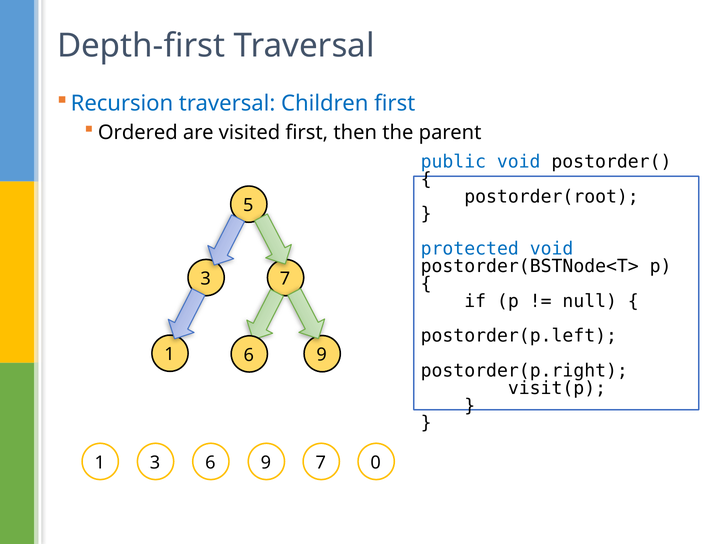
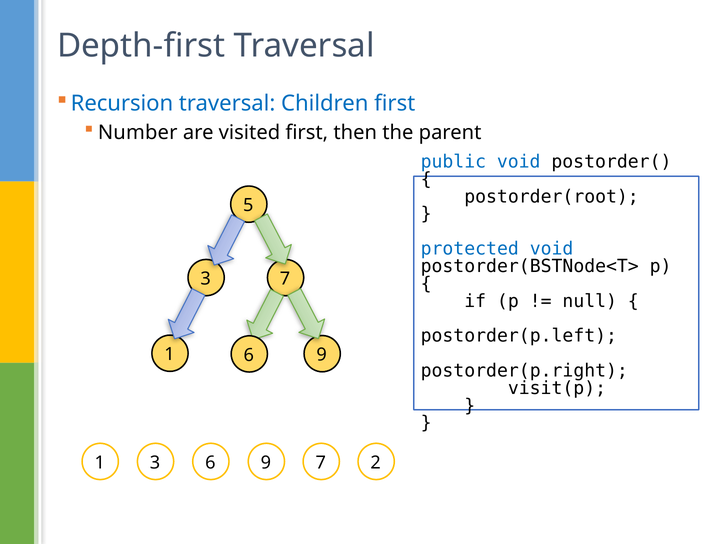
Ordered: Ordered -> Number
0: 0 -> 2
